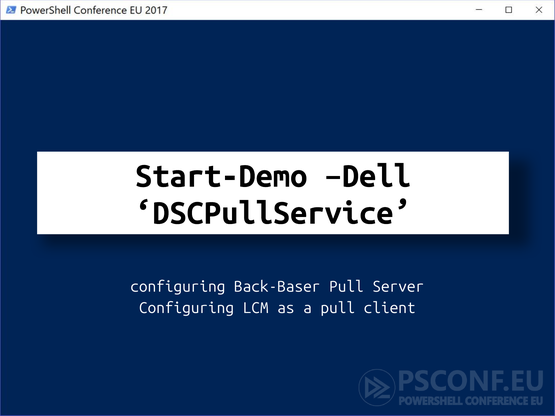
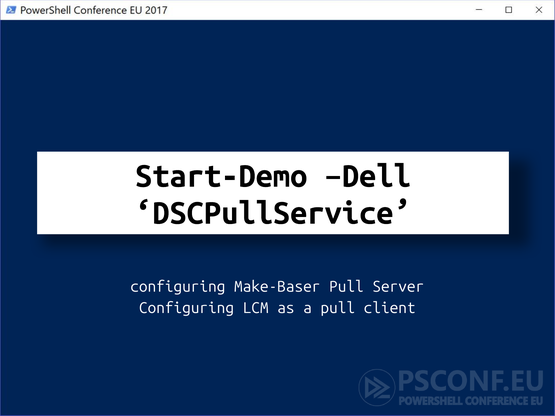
Back-Baser: Back-Baser -> Make-Baser
